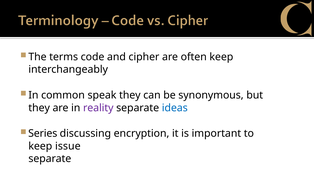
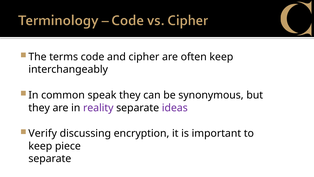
ideas colour: blue -> purple
Series: Series -> Verify
issue: issue -> piece
